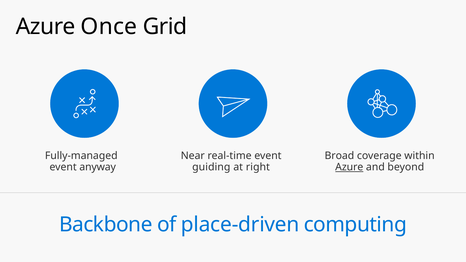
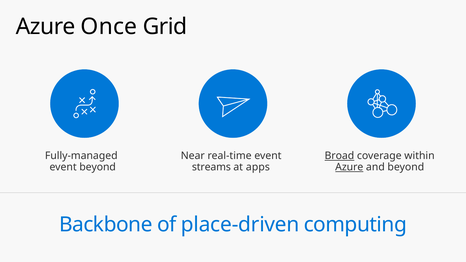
Broad underline: none -> present
event anyway: anyway -> beyond
guiding: guiding -> streams
right: right -> apps
